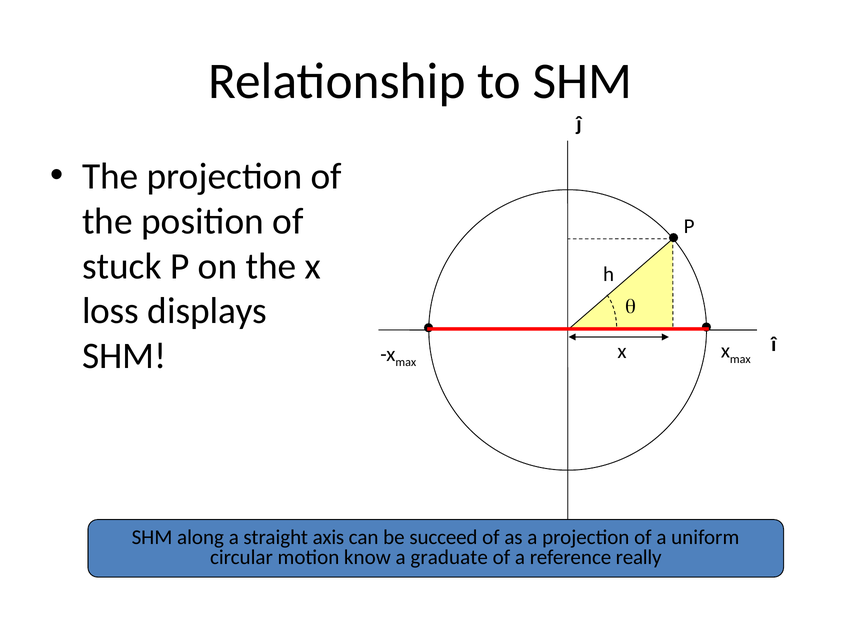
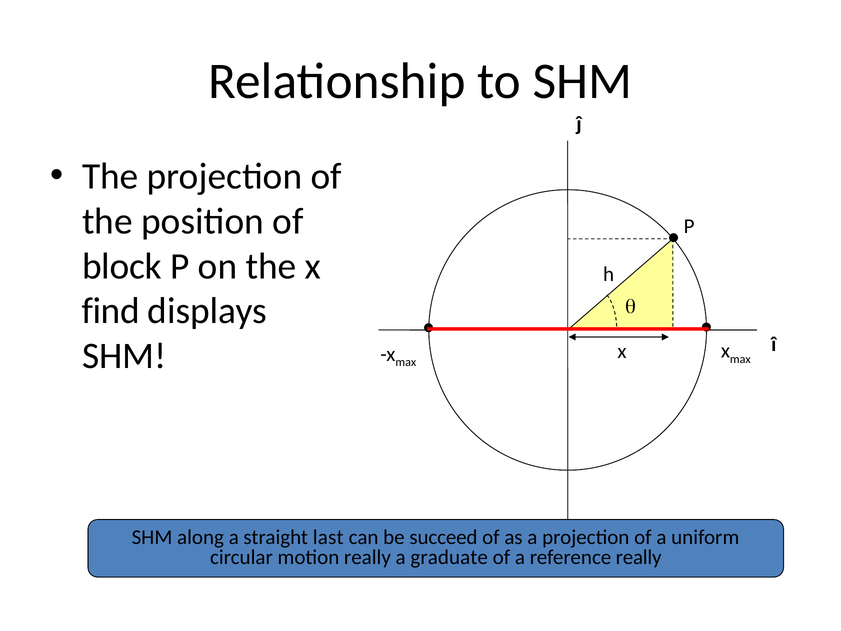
stuck: stuck -> block
loss: loss -> find
axis: axis -> last
motion know: know -> really
